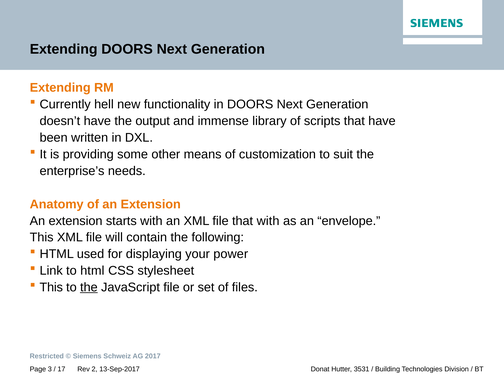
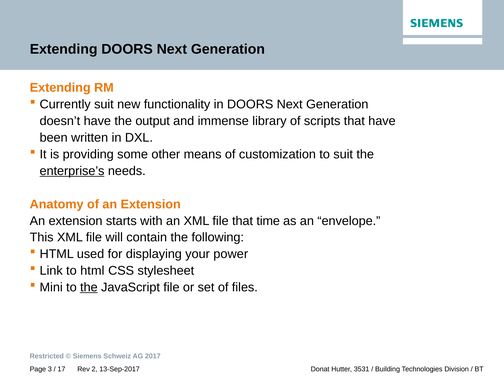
Currently hell: hell -> suit
enterprise’s underline: none -> present
that with: with -> time
This at (51, 287): This -> Mini
